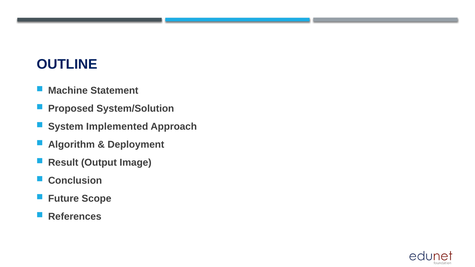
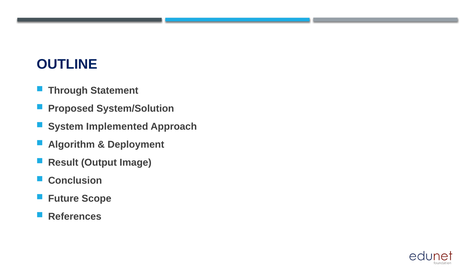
Machine: Machine -> Through
